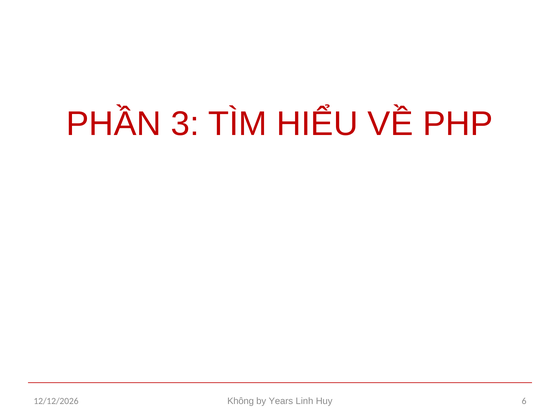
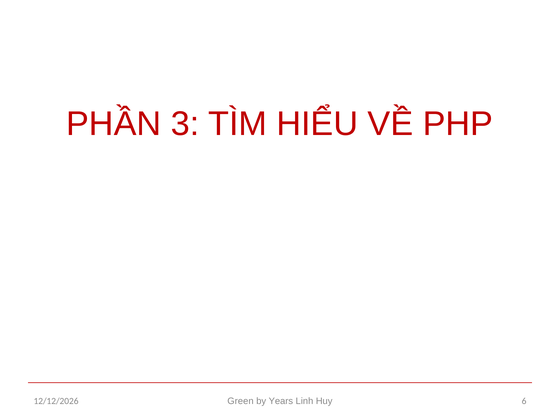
Không: Không -> Green
